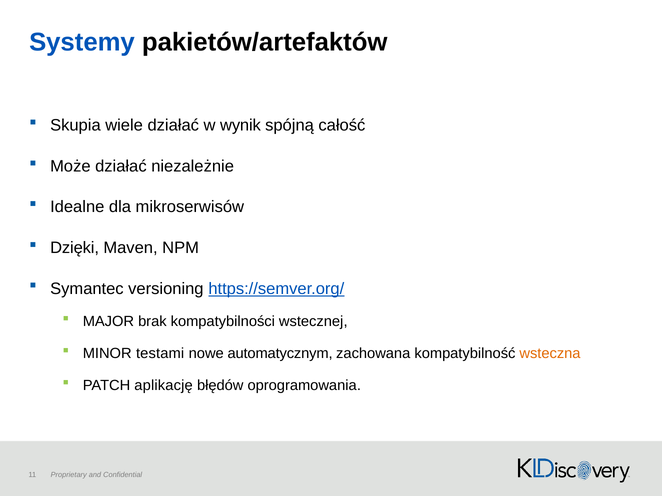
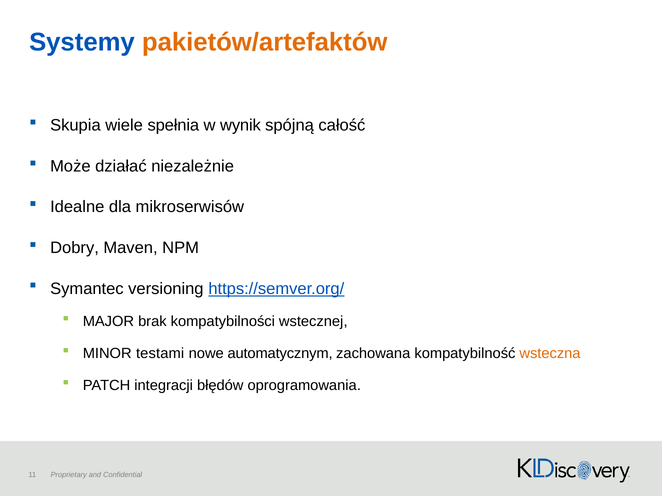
pakietów/artefaktów colour: black -> orange
wiele działać: działać -> spełnia
Dzięki: Dzięki -> Dobry
aplikację: aplikację -> integracji
